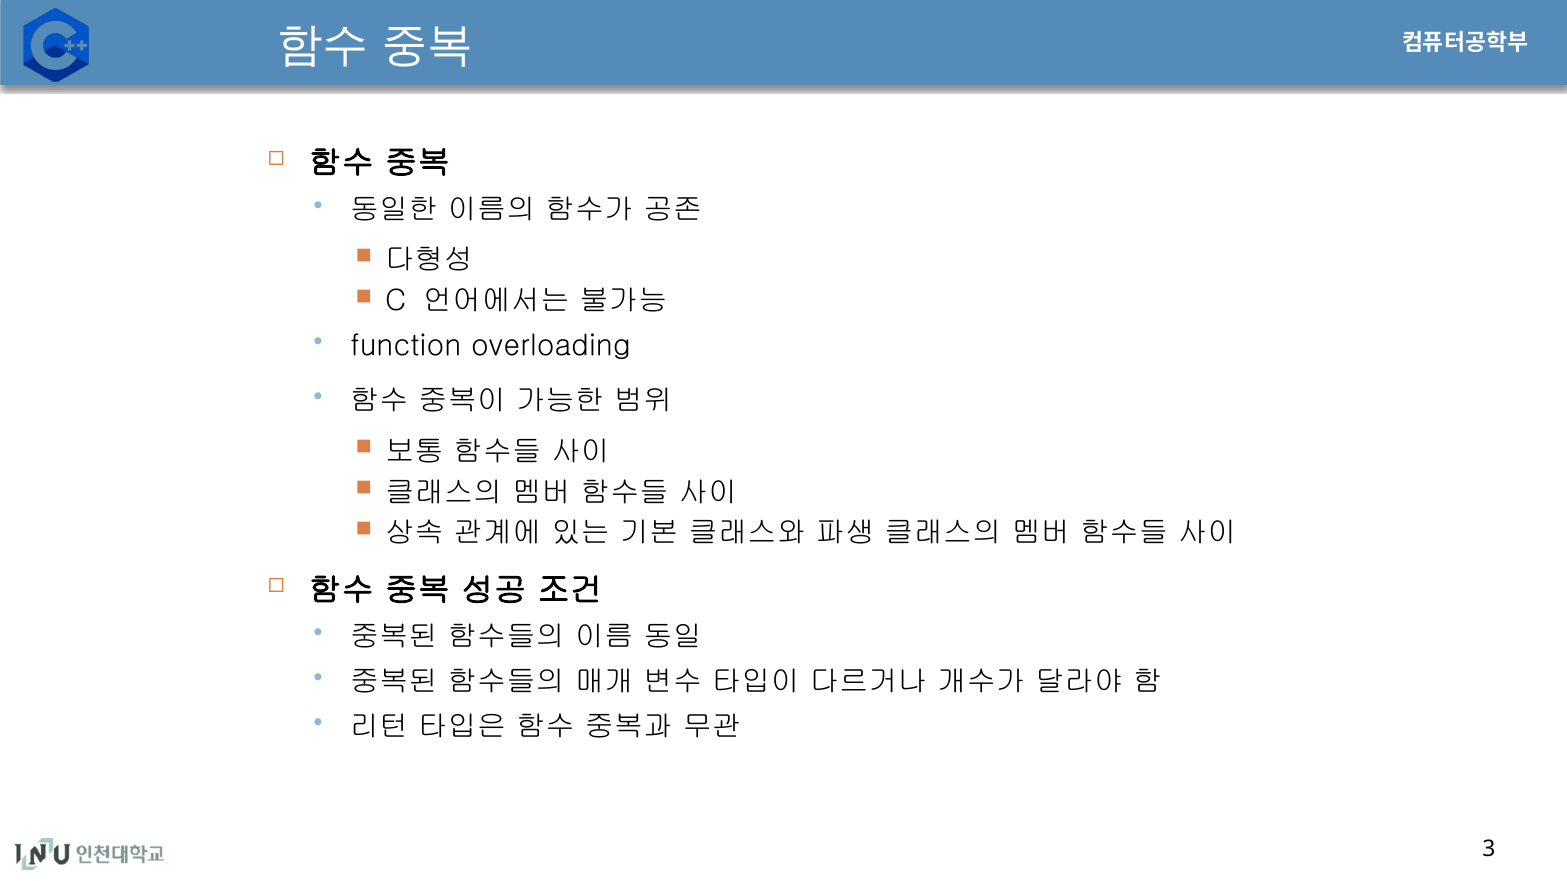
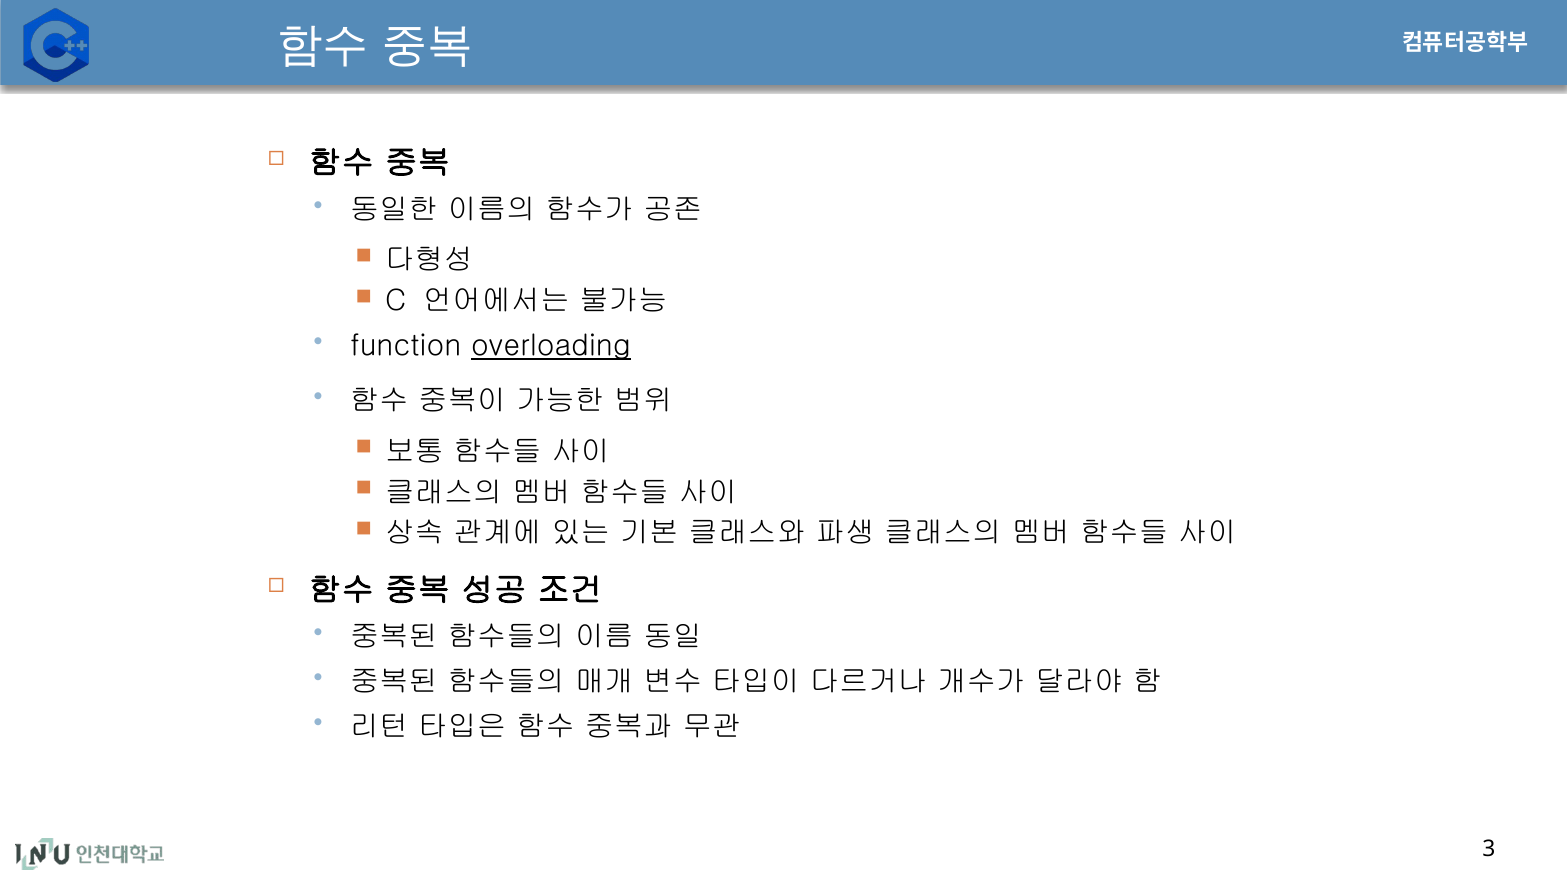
overloading underline: none -> present
